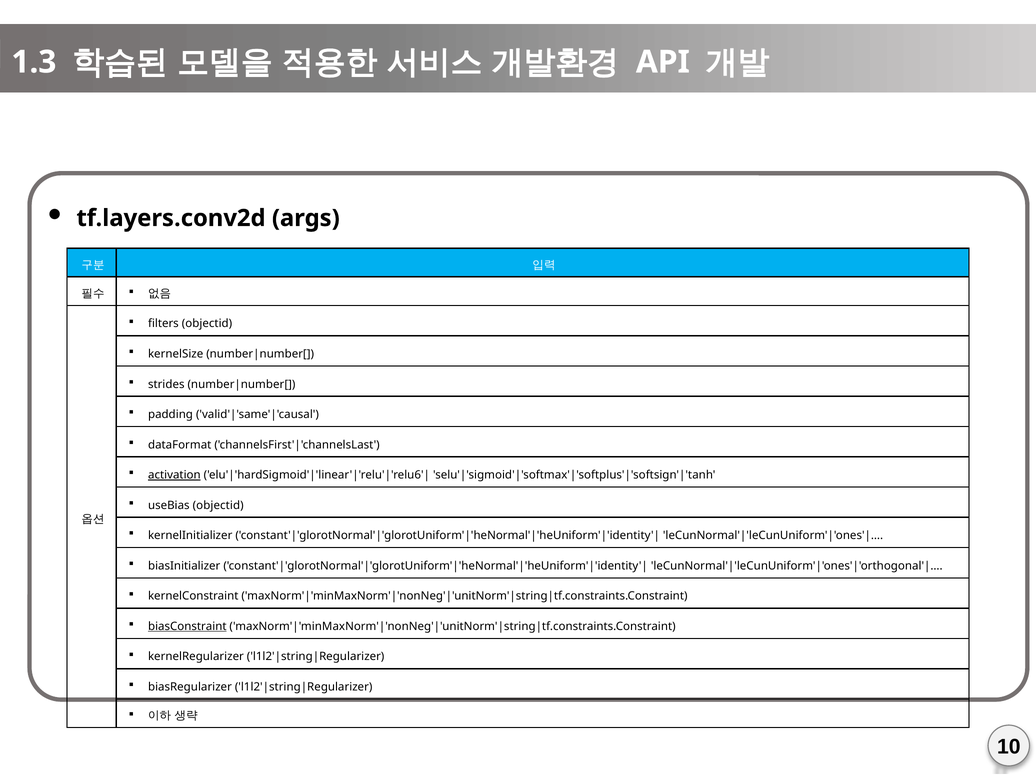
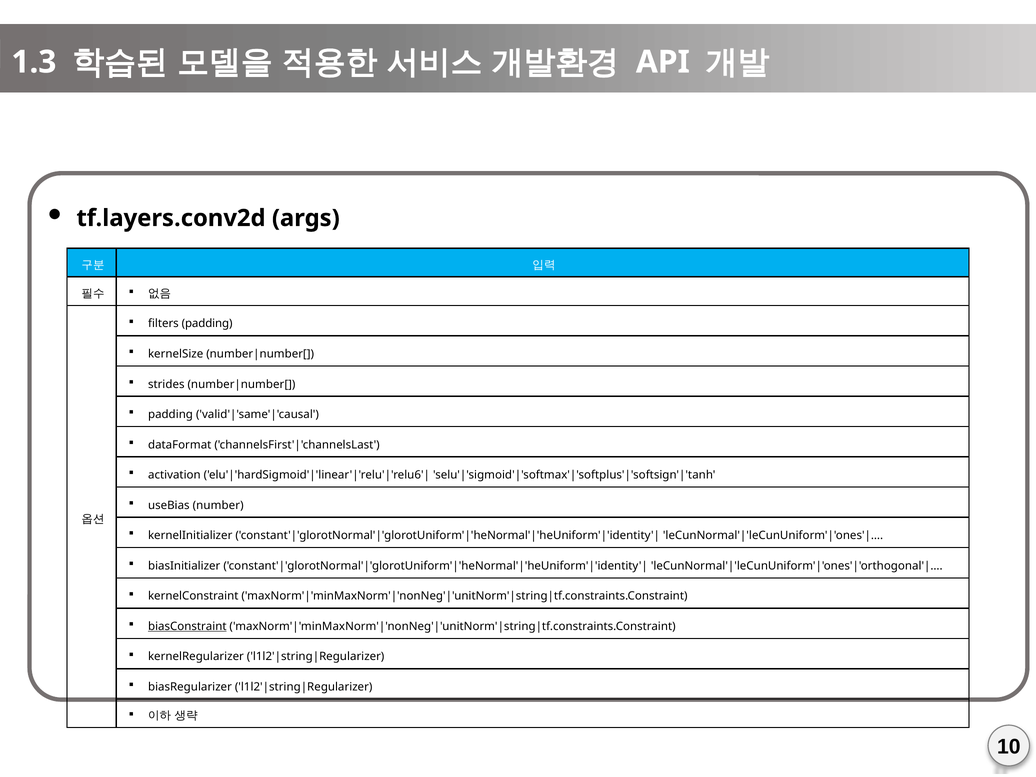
filters objectid: objectid -> padding
activation underline: present -> none
useBias objectid: objectid -> number
